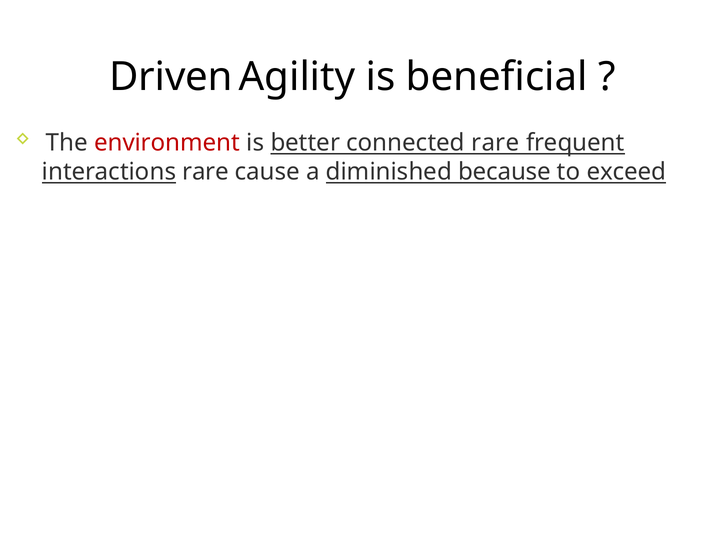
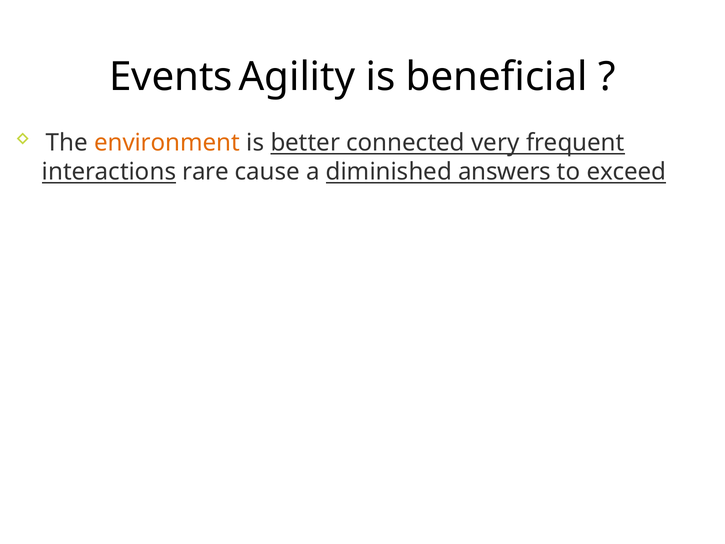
Driven: Driven -> Events
environment colour: red -> orange
connected rare: rare -> very
because: because -> answers
